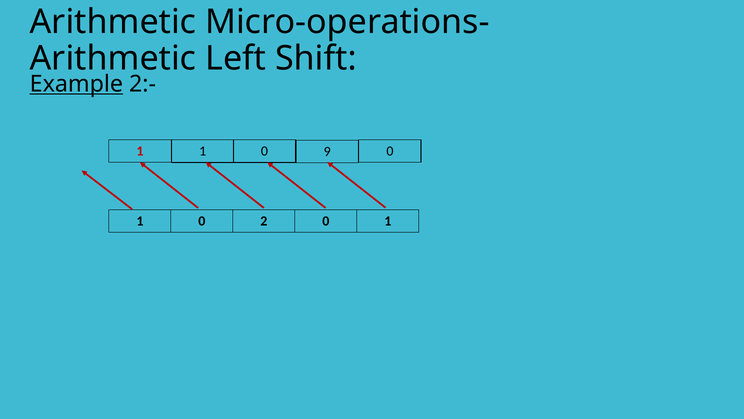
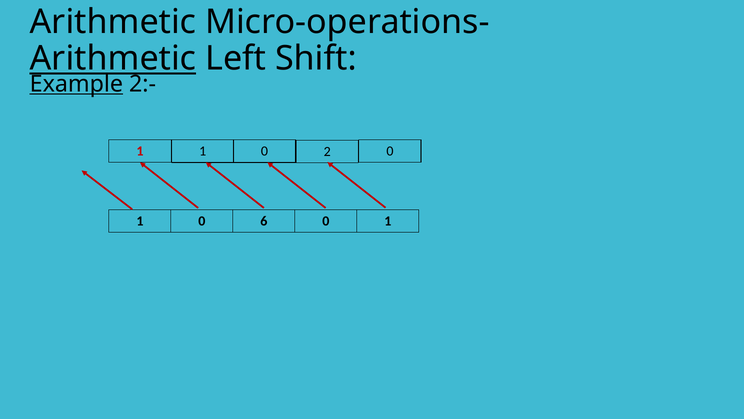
Arithmetic at (113, 59) underline: none -> present
9: 9 -> 2
2: 2 -> 6
